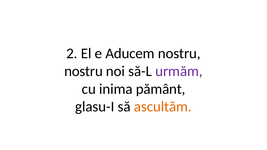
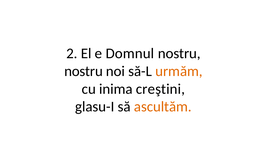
Aducem: Aducem -> Domnul
urmăm colour: purple -> orange
pământ: pământ -> creştini
